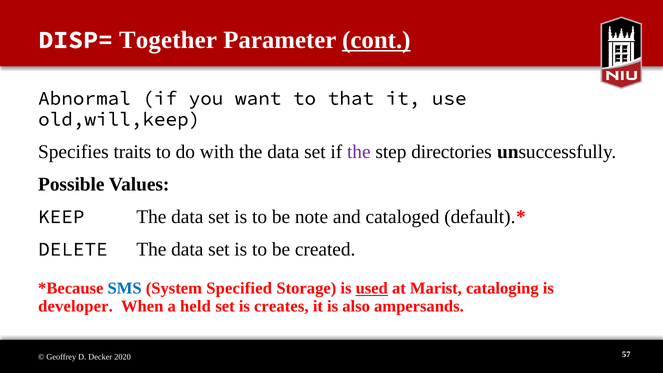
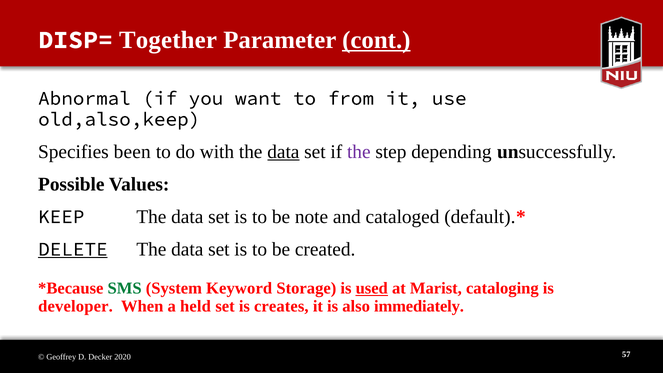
that: that -> from
old,will,keep: old,will,keep -> old,also,keep
traits: traits -> been
data at (283, 152) underline: none -> present
directories: directories -> depending
DELETE underline: none -> present
SMS colour: blue -> green
Specified: Specified -> Keyword
ampersands: ampersands -> immediately
